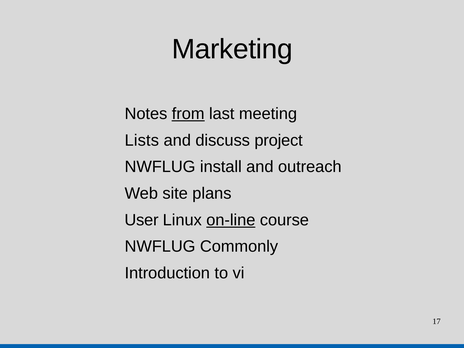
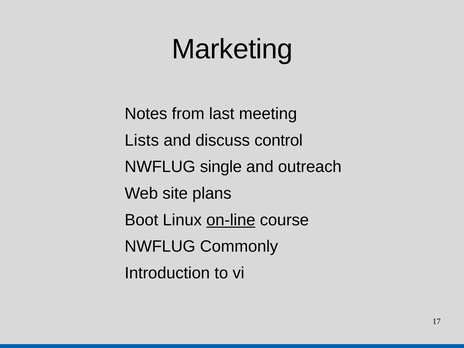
from underline: present -> none
project: project -> control
install: install -> single
User: User -> Boot
